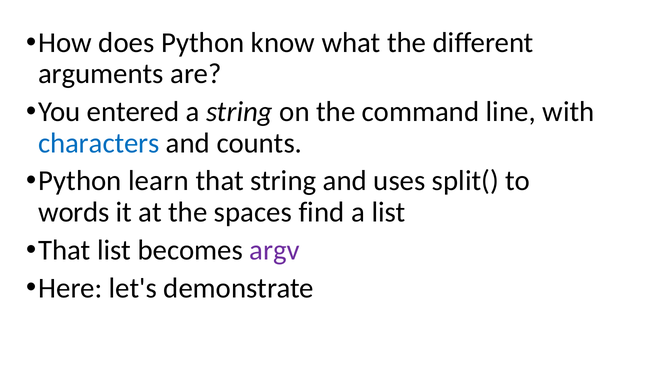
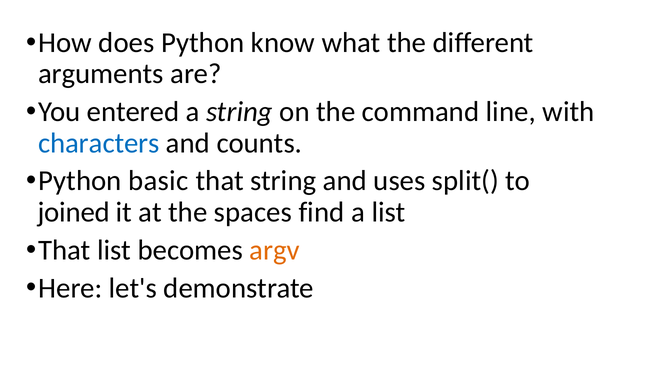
learn: learn -> basic
words: words -> joined
argv colour: purple -> orange
